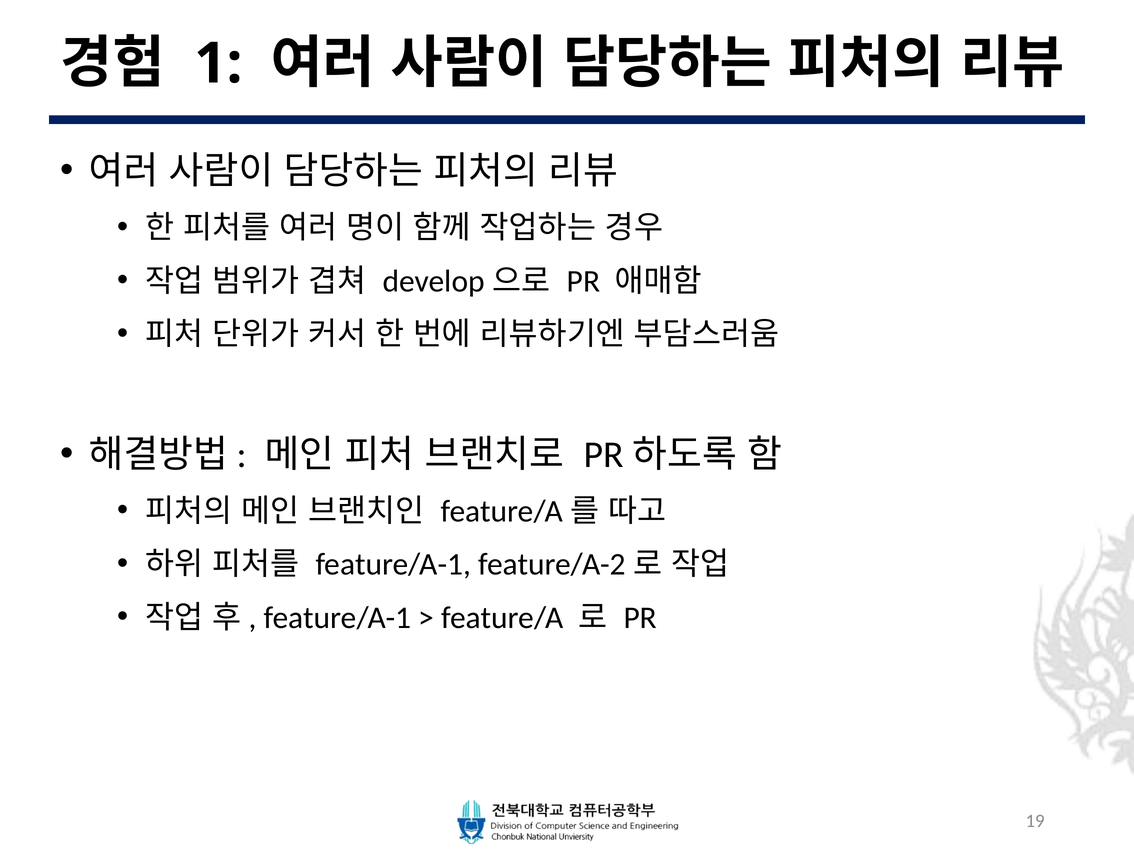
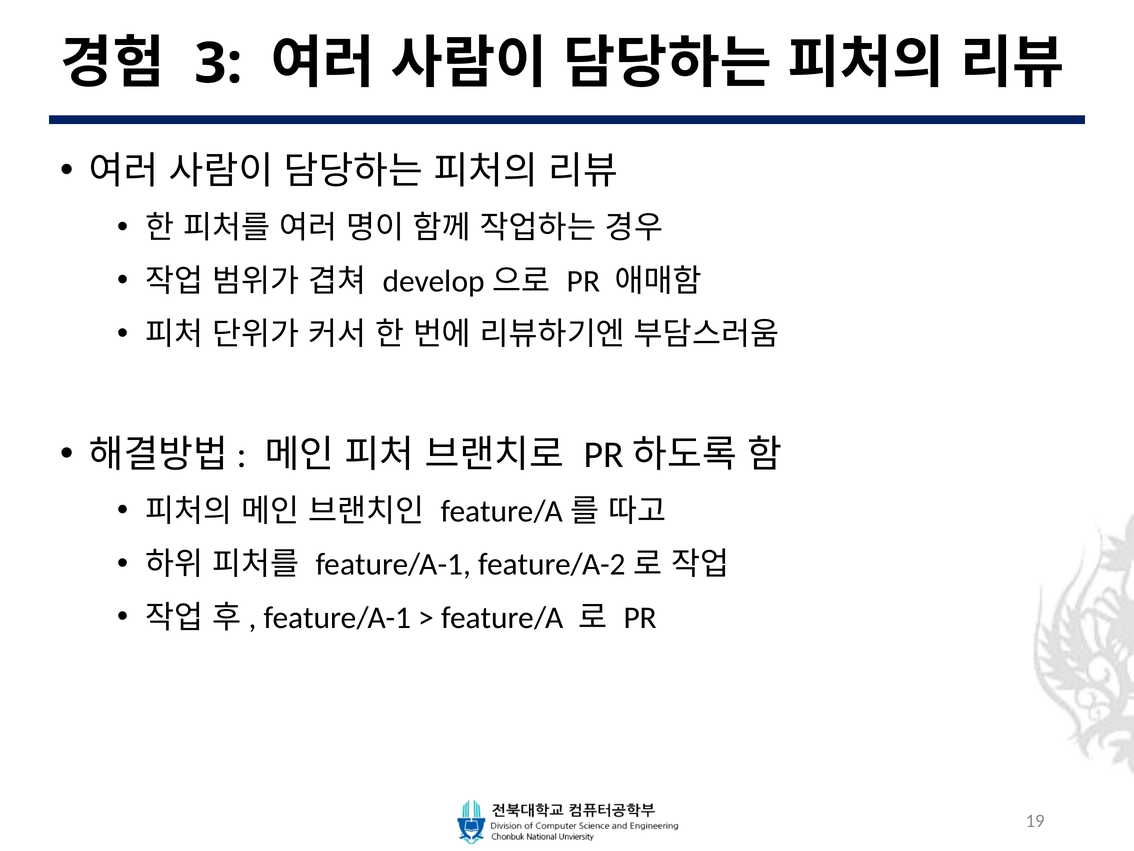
1: 1 -> 3
